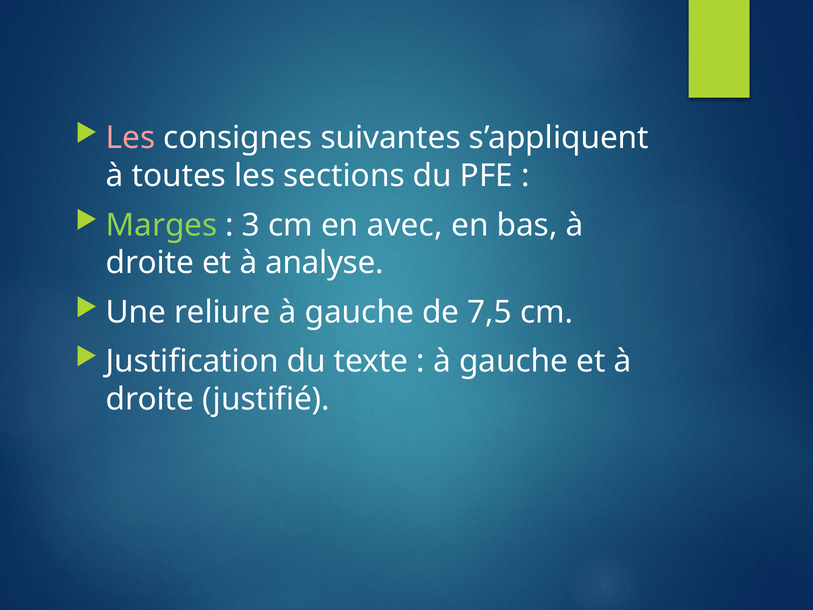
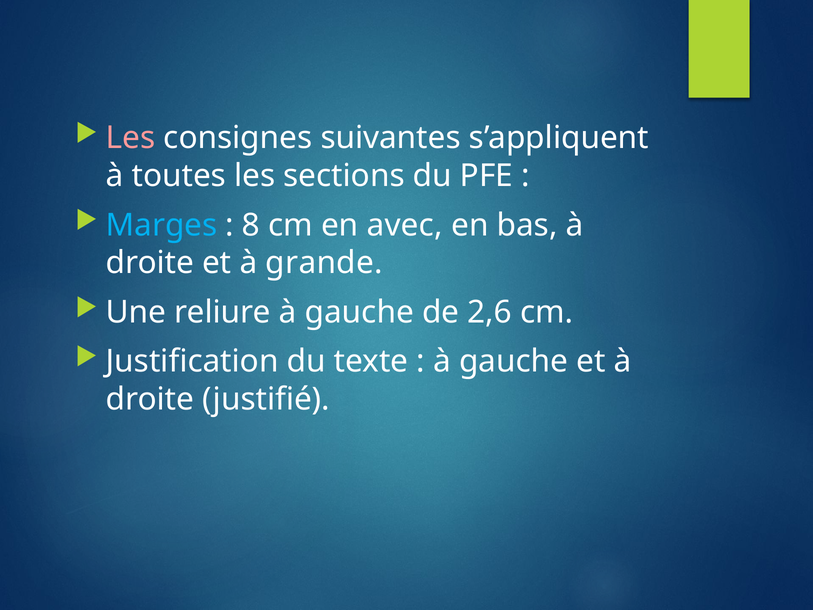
Marges colour: light green -> light blue
3: 3 -> 8
analyse: analyse -> grande
7,5: 7,5 -> 2,6
